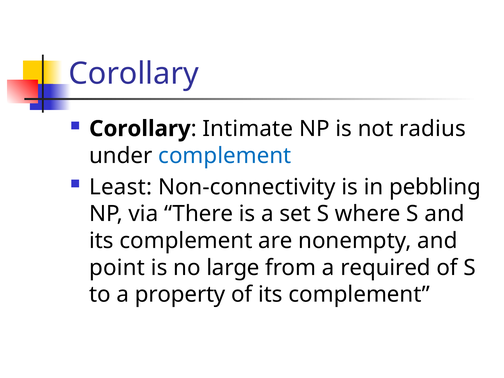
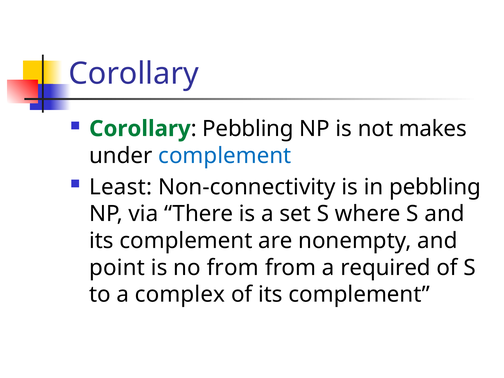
Corollary at (140, 129) colour: black -> green
Intimate at (248, 129): Intimate -> Pebbling
radius: radius -> makes
no large: large -> from
property: property -> complex
